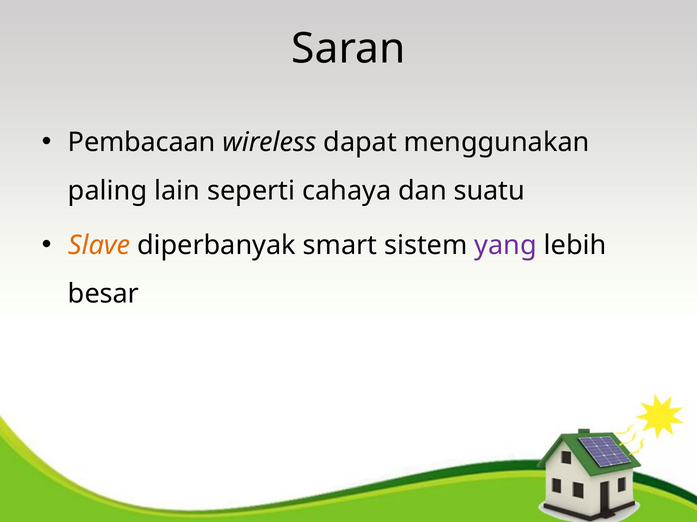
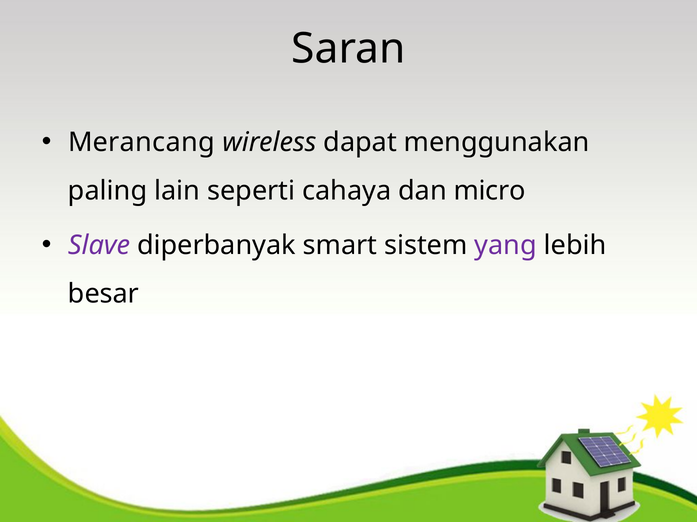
Pembacaan: Pembacaan -> Merancang
suatu: suatu -> micro
Slave colour: orange -> purple
